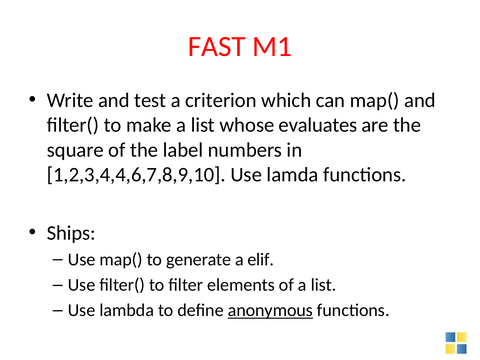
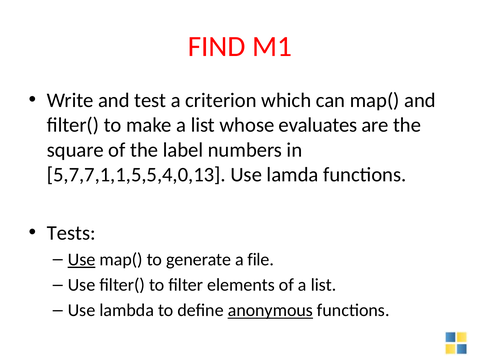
FAST: FAST -> FIND
1,2,3,4,4,6,7,8,9,10: 1,2,3,4,4,6,7,8,9,10 -> 5,7,7,1,1,5,5,4,0,13
Ships: Ships -> Tests
Use at (82, 260) underline: none -> present
elif: elif -> file
